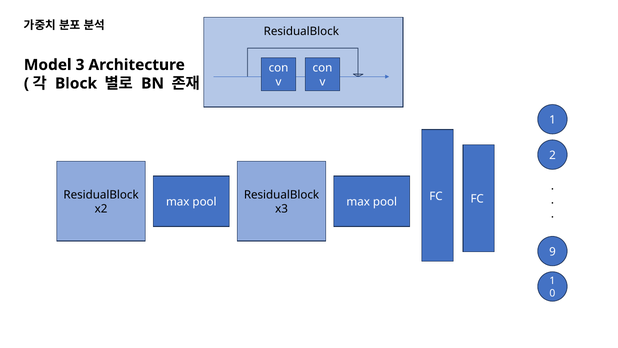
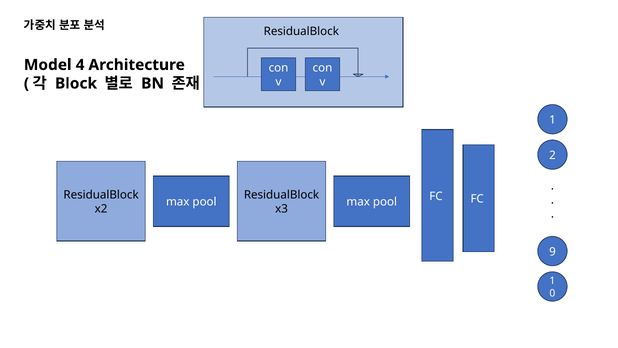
3: 3 -> 4
